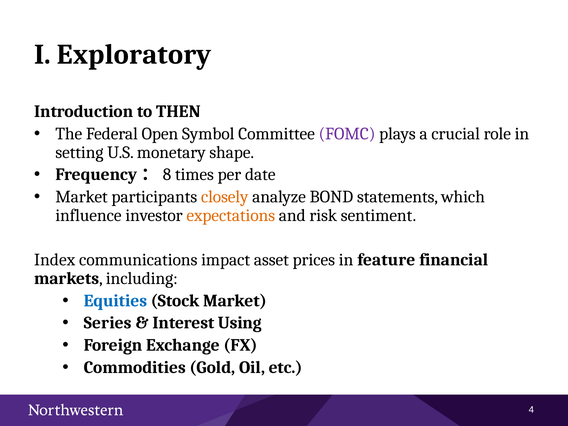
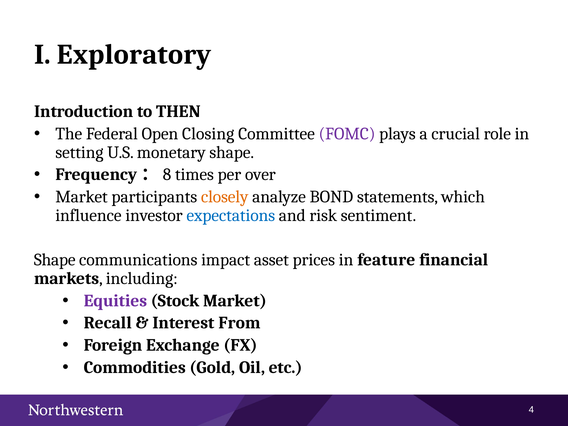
Symbol: Symbol -> Closing
date: date -> over
expectations colour: orange -> blue
Index at (55, 260): Index -> Shape
Equities colour: blue -> purple
Series: Series -> Recall
Using: Using -> From
